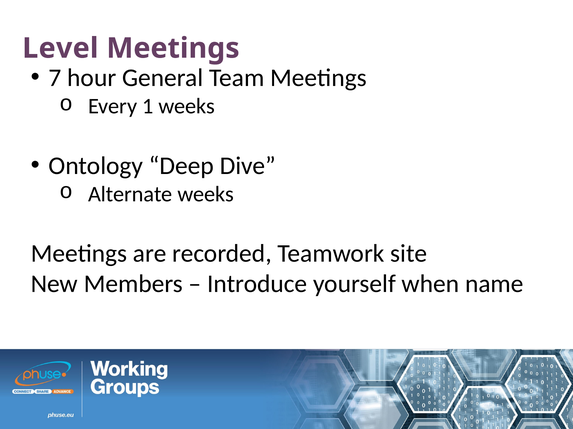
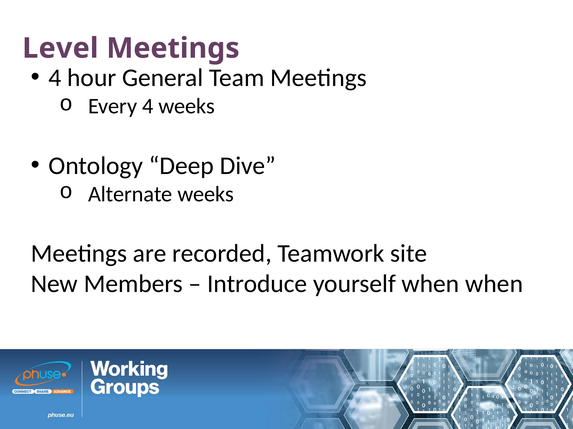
7 at (55, 78): 7 -> 4
Every 1: 1 -> 4
when name: name -> when
